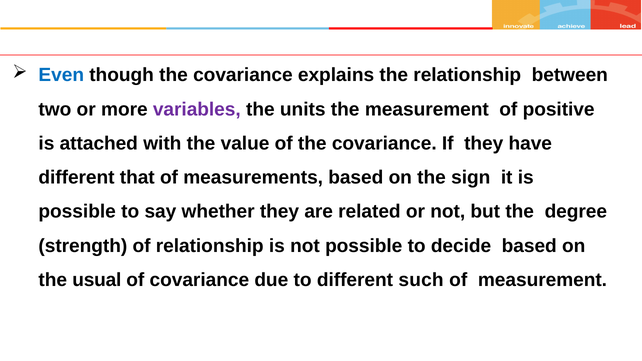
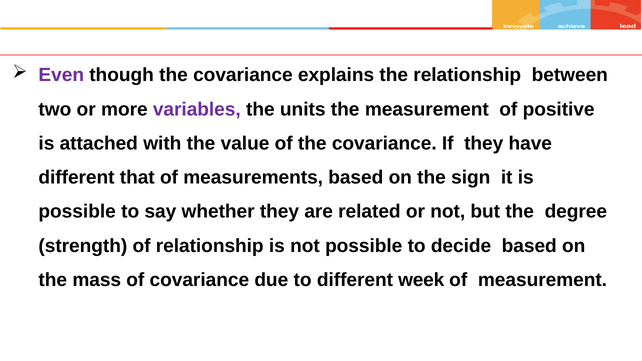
Even colour: blue -> purple
usual: usual -> mass
such: such -> week
